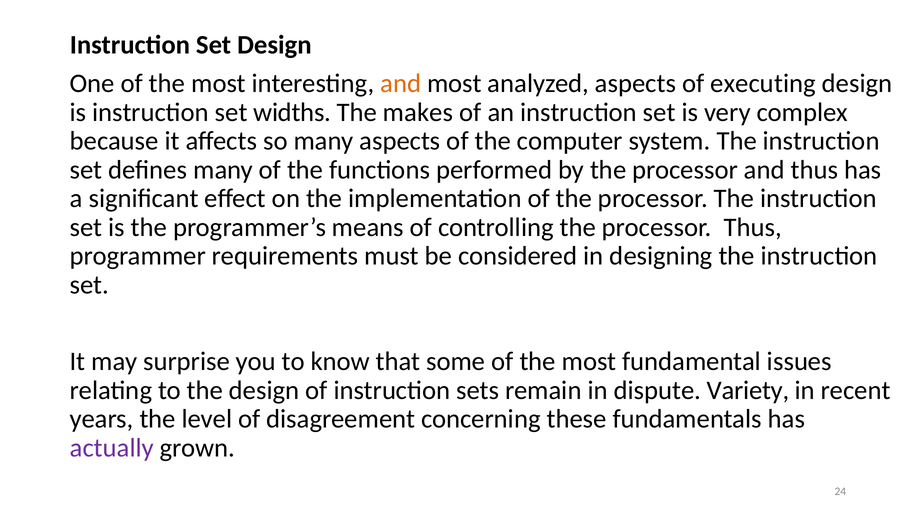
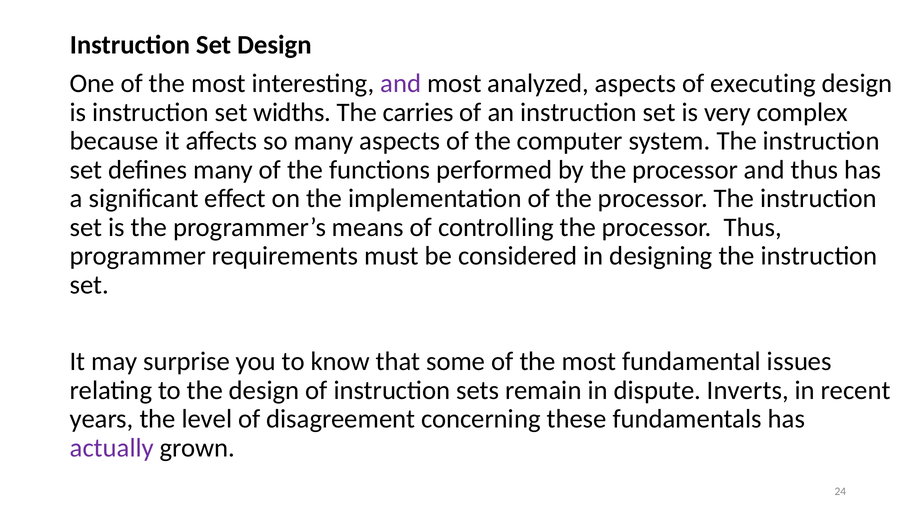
and at (401, 83) colour: orange -> purple
makes: makes -> carries
Variety: Variety -> Inverts
